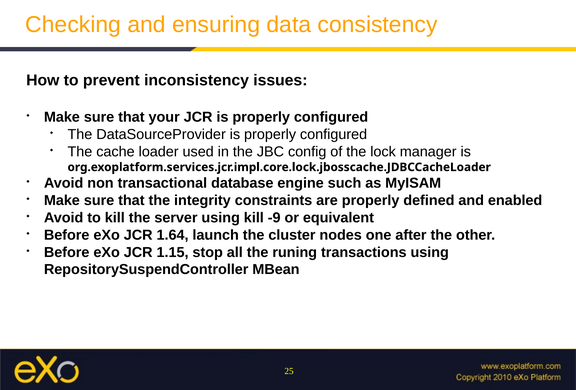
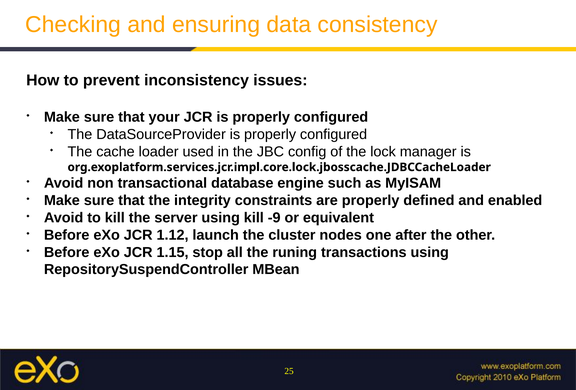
1.64: 1.64 -> 1.12
